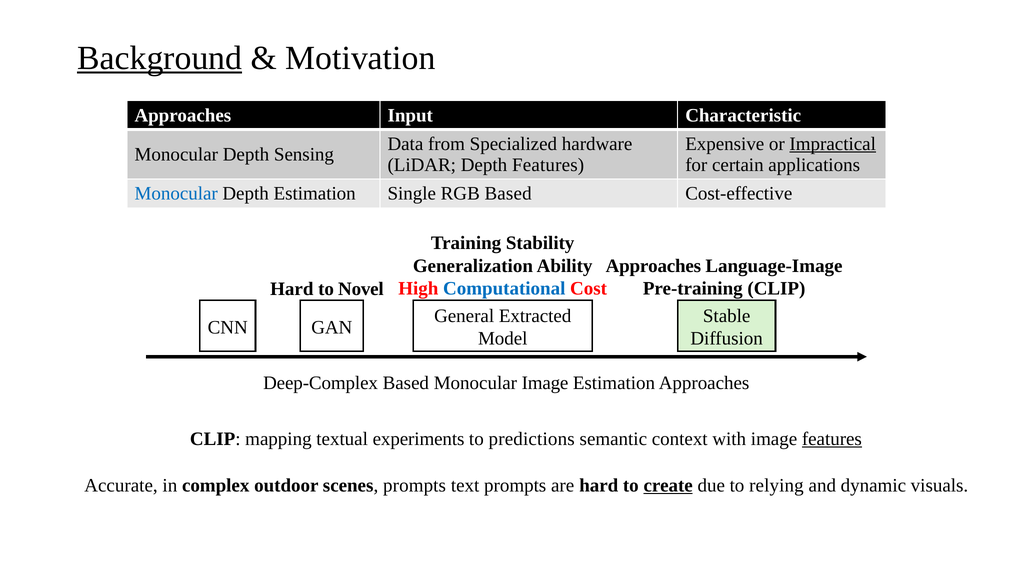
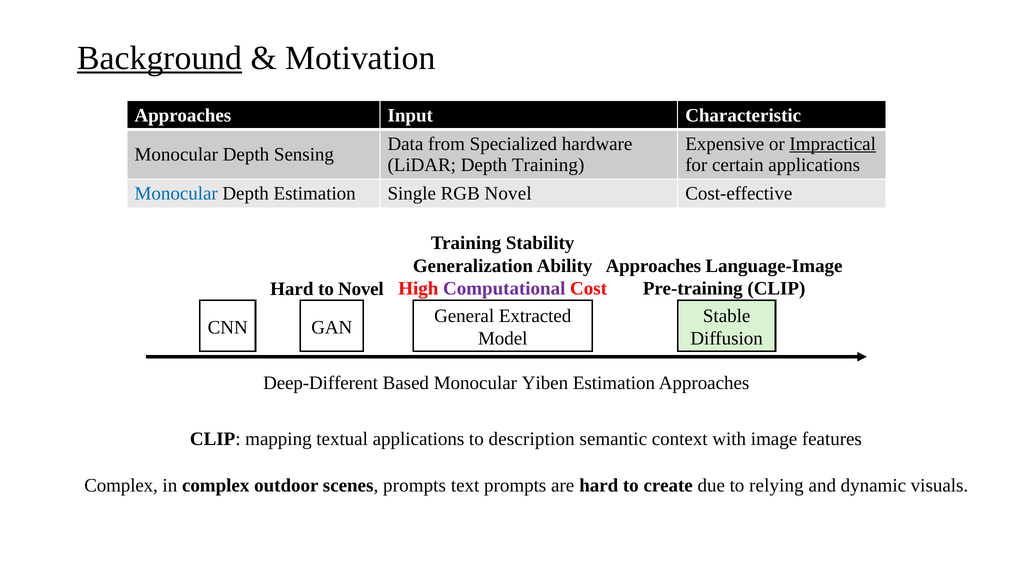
Depth Features: Features -> Training
RGB Based: Based -> Novel
Computational colour: blue -> purple
Deep-Complex: Deep-Complex -> Deep-Different
Monocular Image: Image -> Yiben
textual experiments: experiments -> applications
predictions: predictions -> description
features at (832, 439) underline: present -> none
Accurate at (121, 485): Accurate -> Complex
create underline: present -> none
